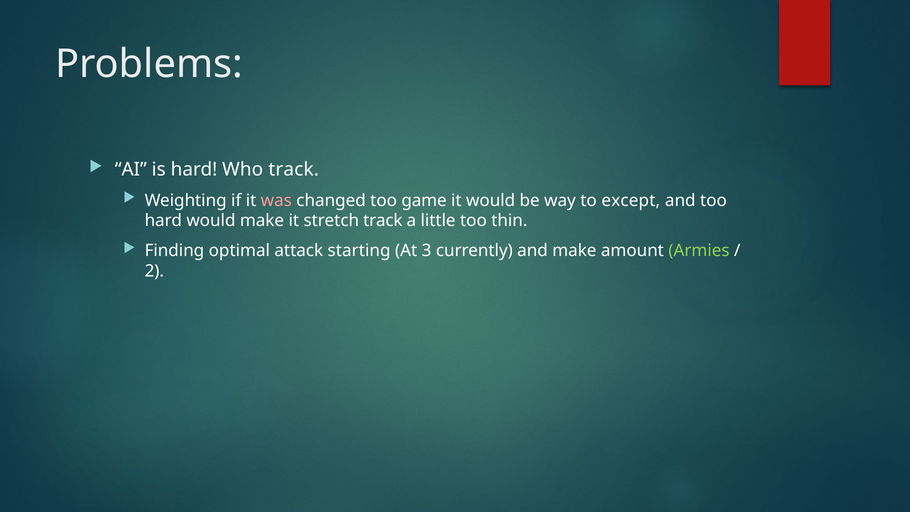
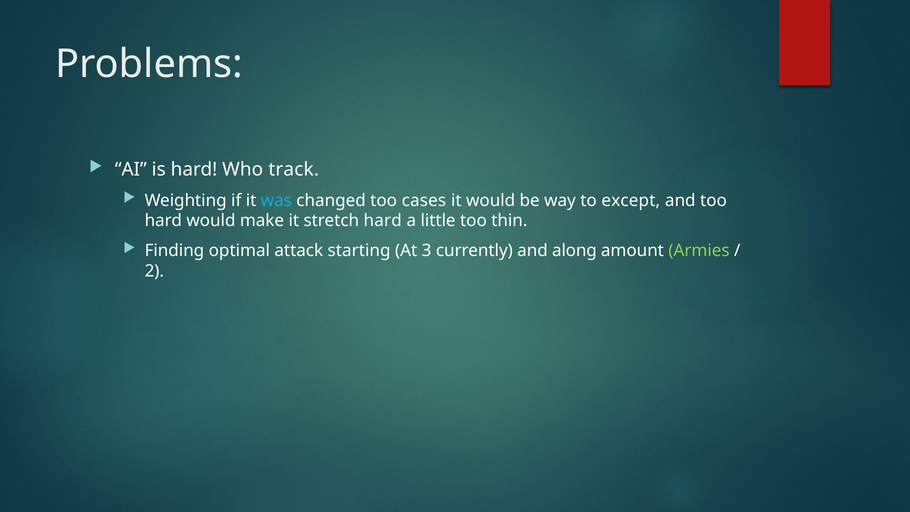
was colour: pink -> light blue
game: game -> cases
stretch track: track -> hard
and make: make -> along
